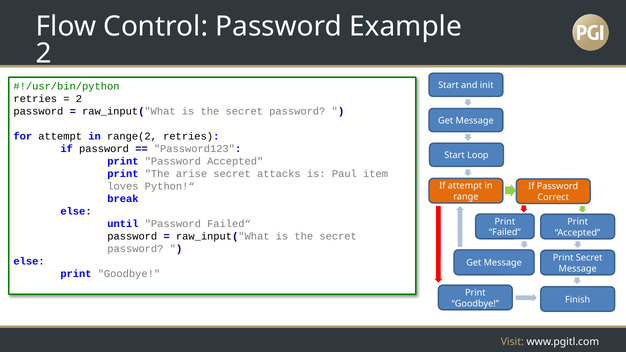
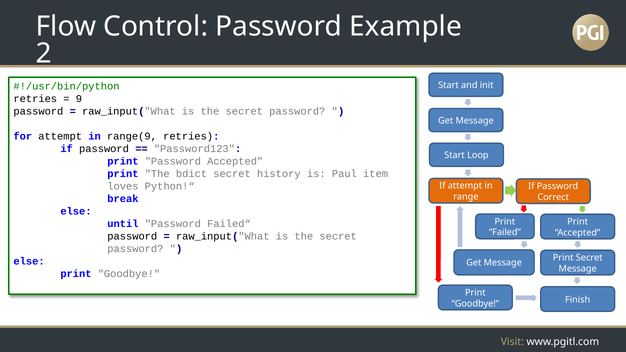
2 at (79, 99): 2 -> 9
range(2: range(2 -> range(9
arise: arise -> bdict
attacks: attacks -> history
